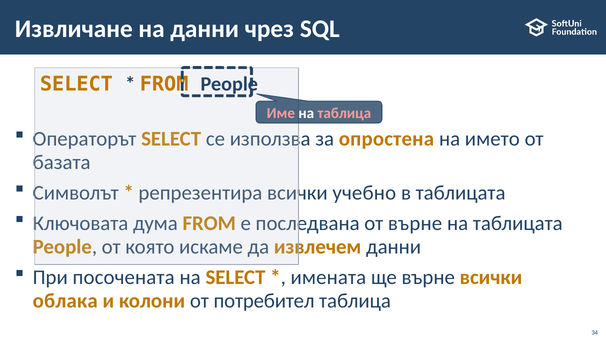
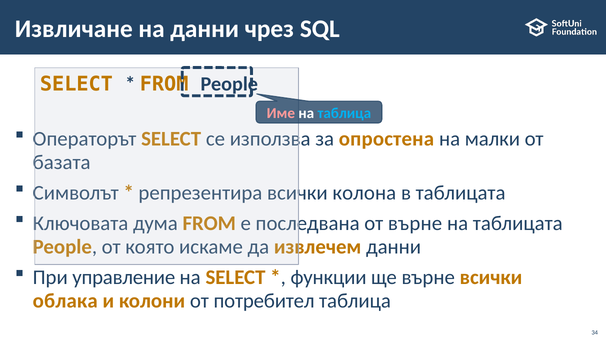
таблица at (344, 113) colour: pink -> light blue
името: името -> малки
учебно: учебно -> колона
посочената: посочената -> управление
имената: имената -> функции
